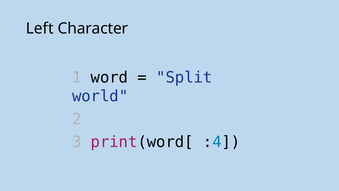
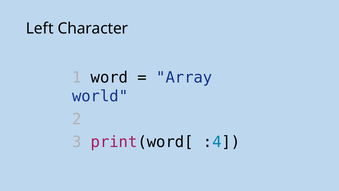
Split: Split -> Array
